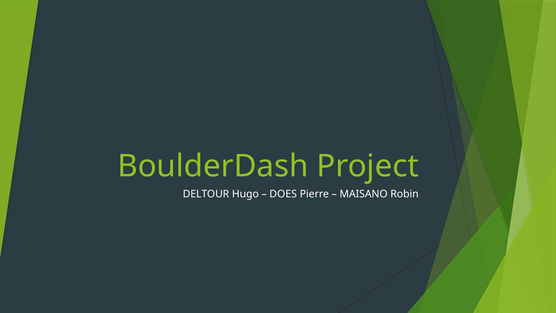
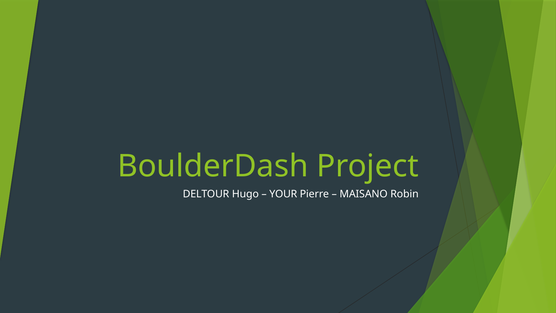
DOES: DOES -> YOUR
